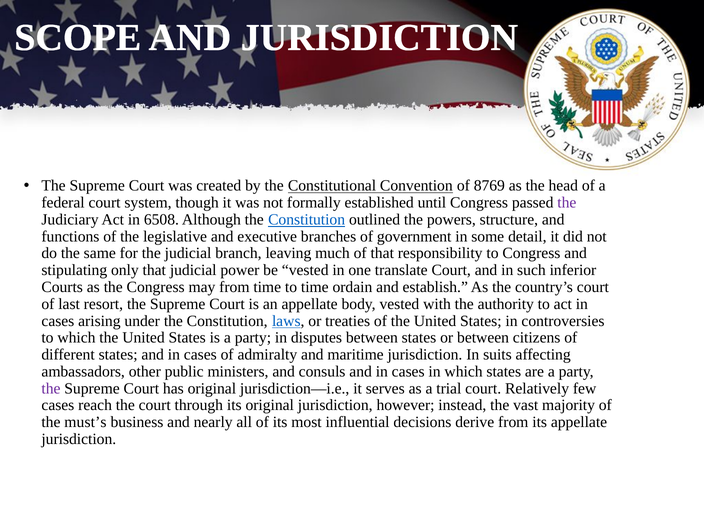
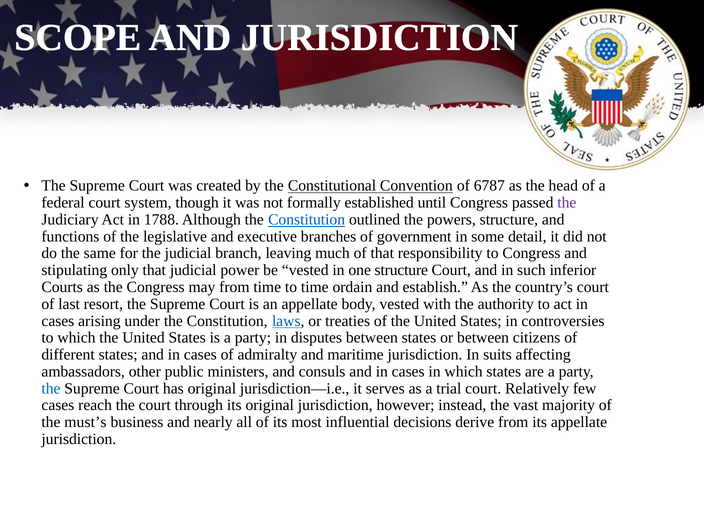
8769: 8769 -> 6787
6508: 6508 -> 1788
one translate: translate -> structure
the at (51, 388) colour: purple -> blue
